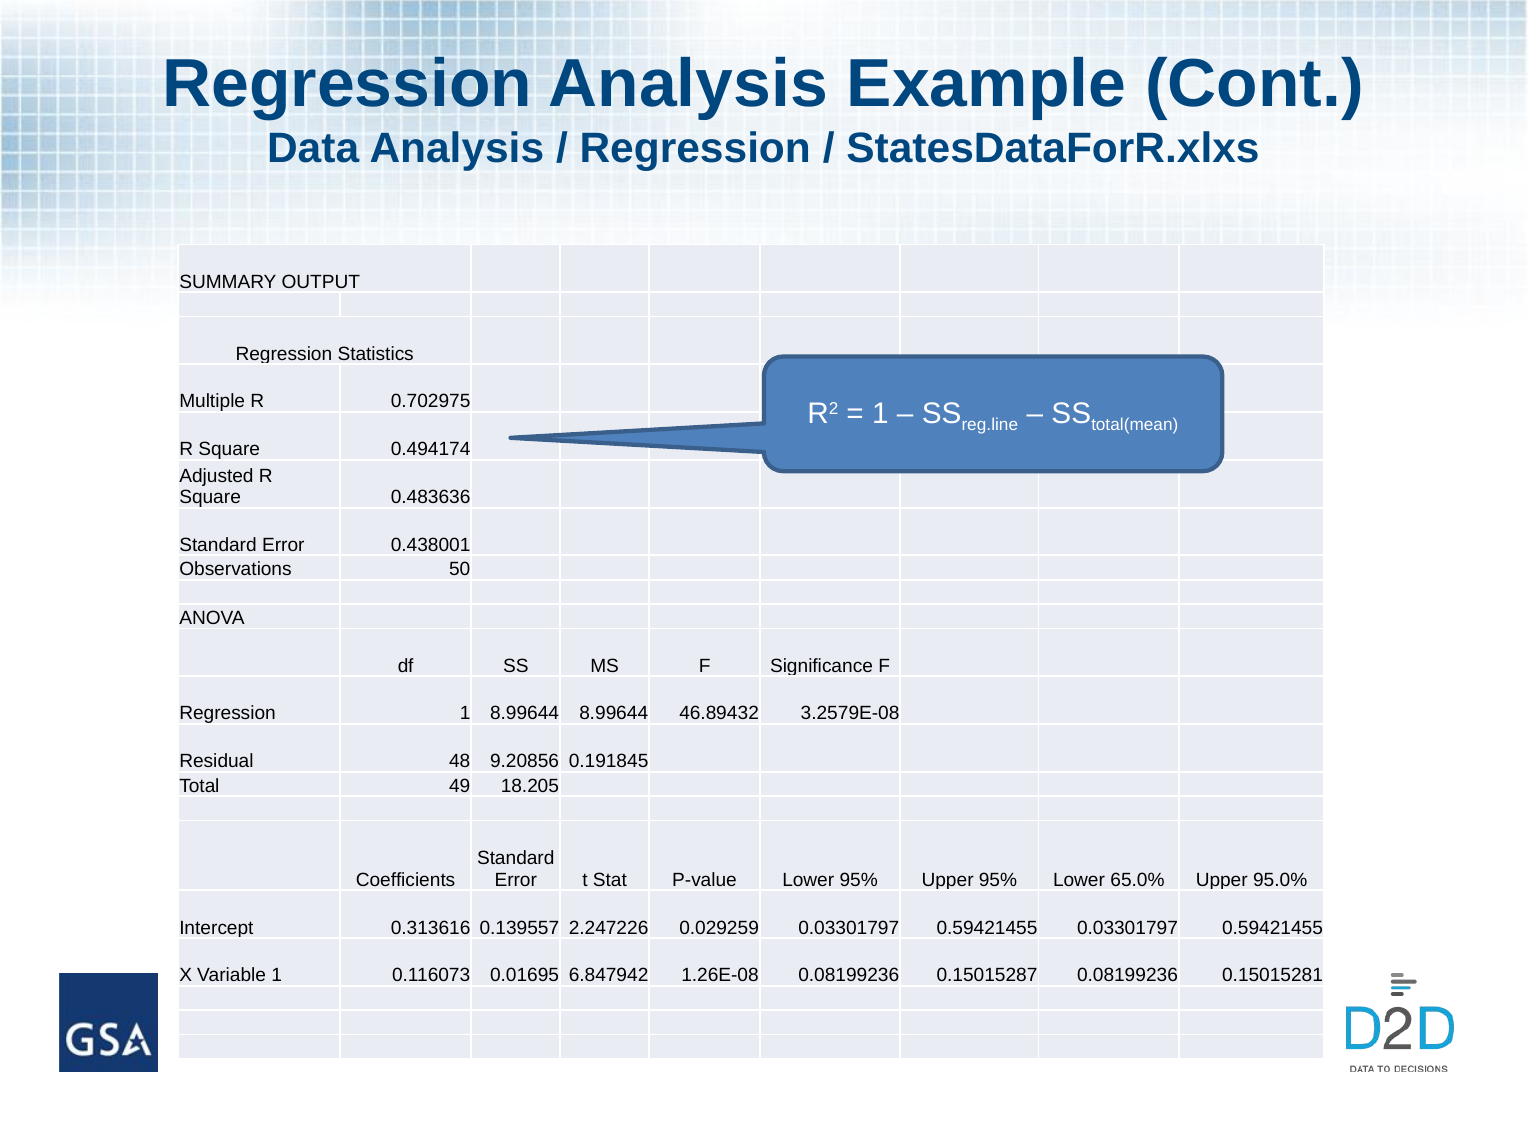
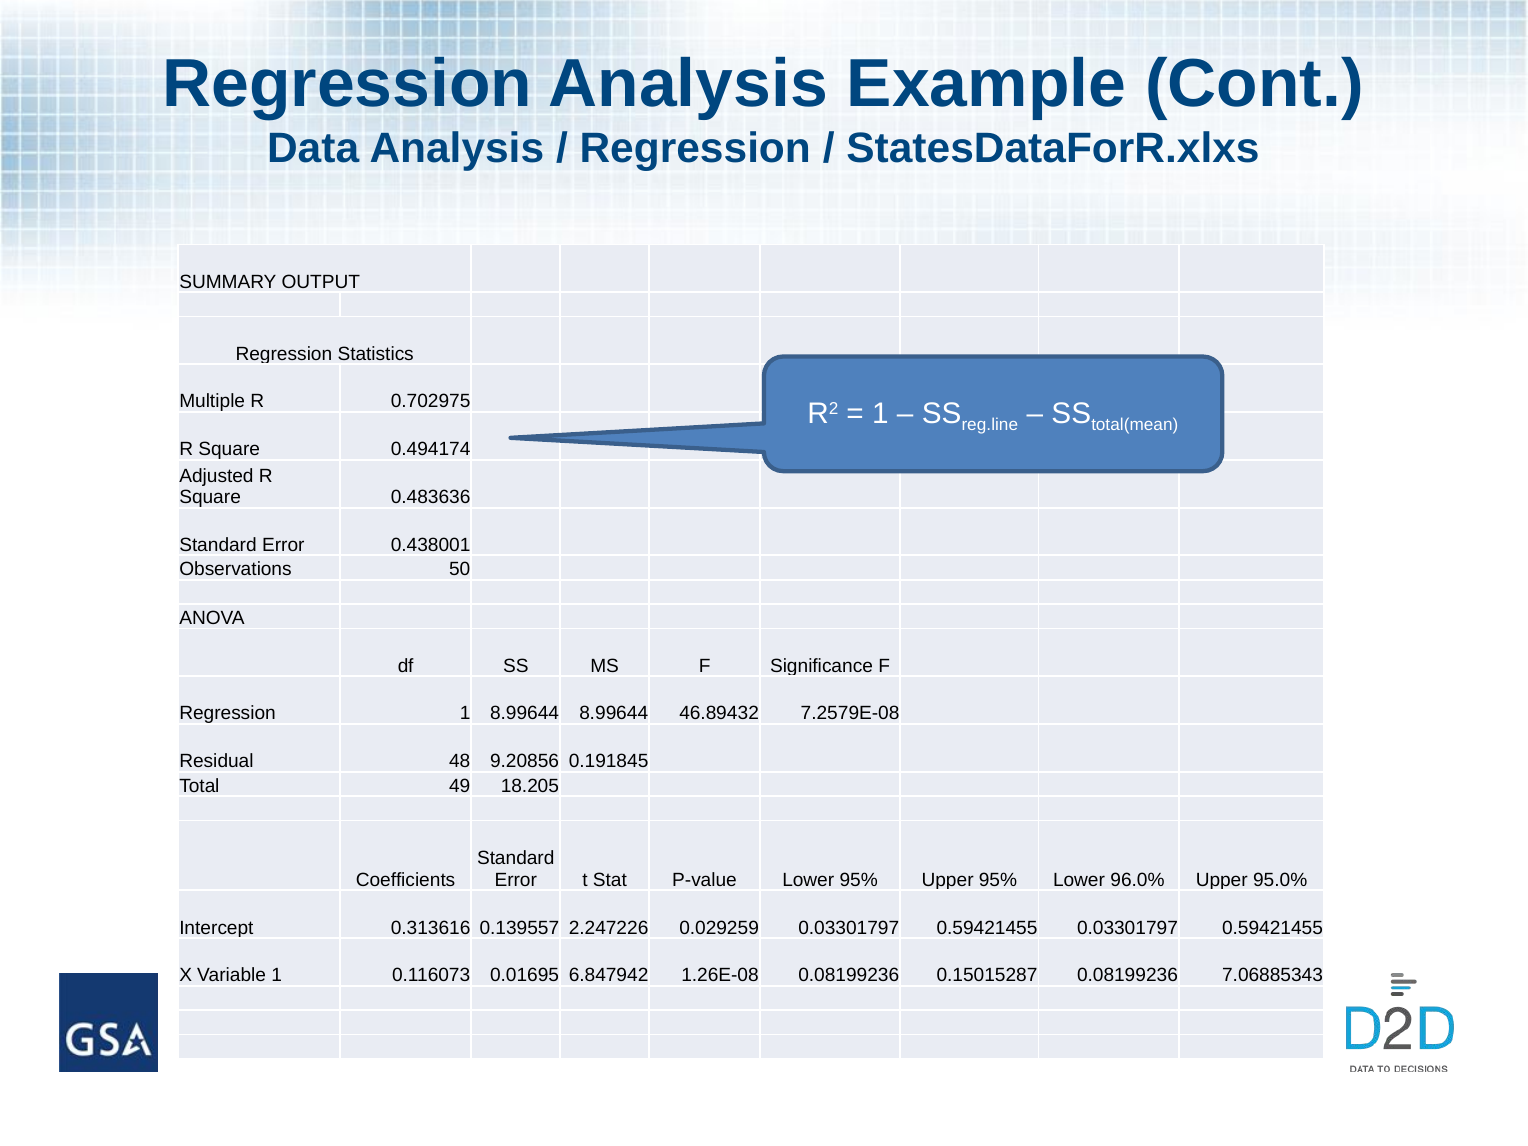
3.2579E-08: 3.2579E-08 -> 7.2579E-08
65.0%: 65.0% -> 96.0%
0.15015281: 0.15015281 -> 7.06885343
